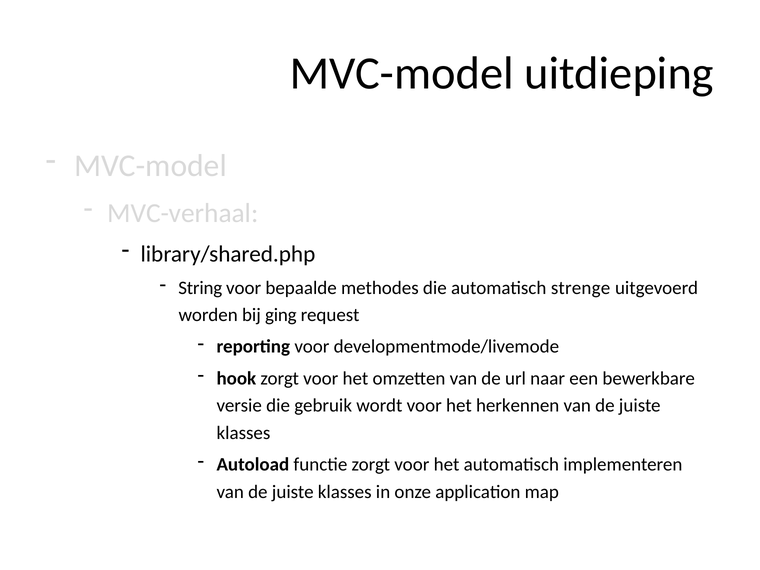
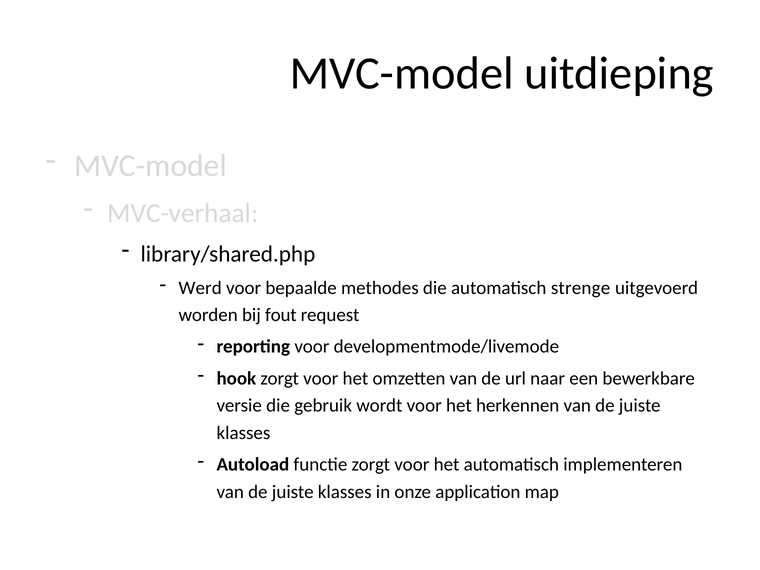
String: String -> Werd
ging: ging -> fout
